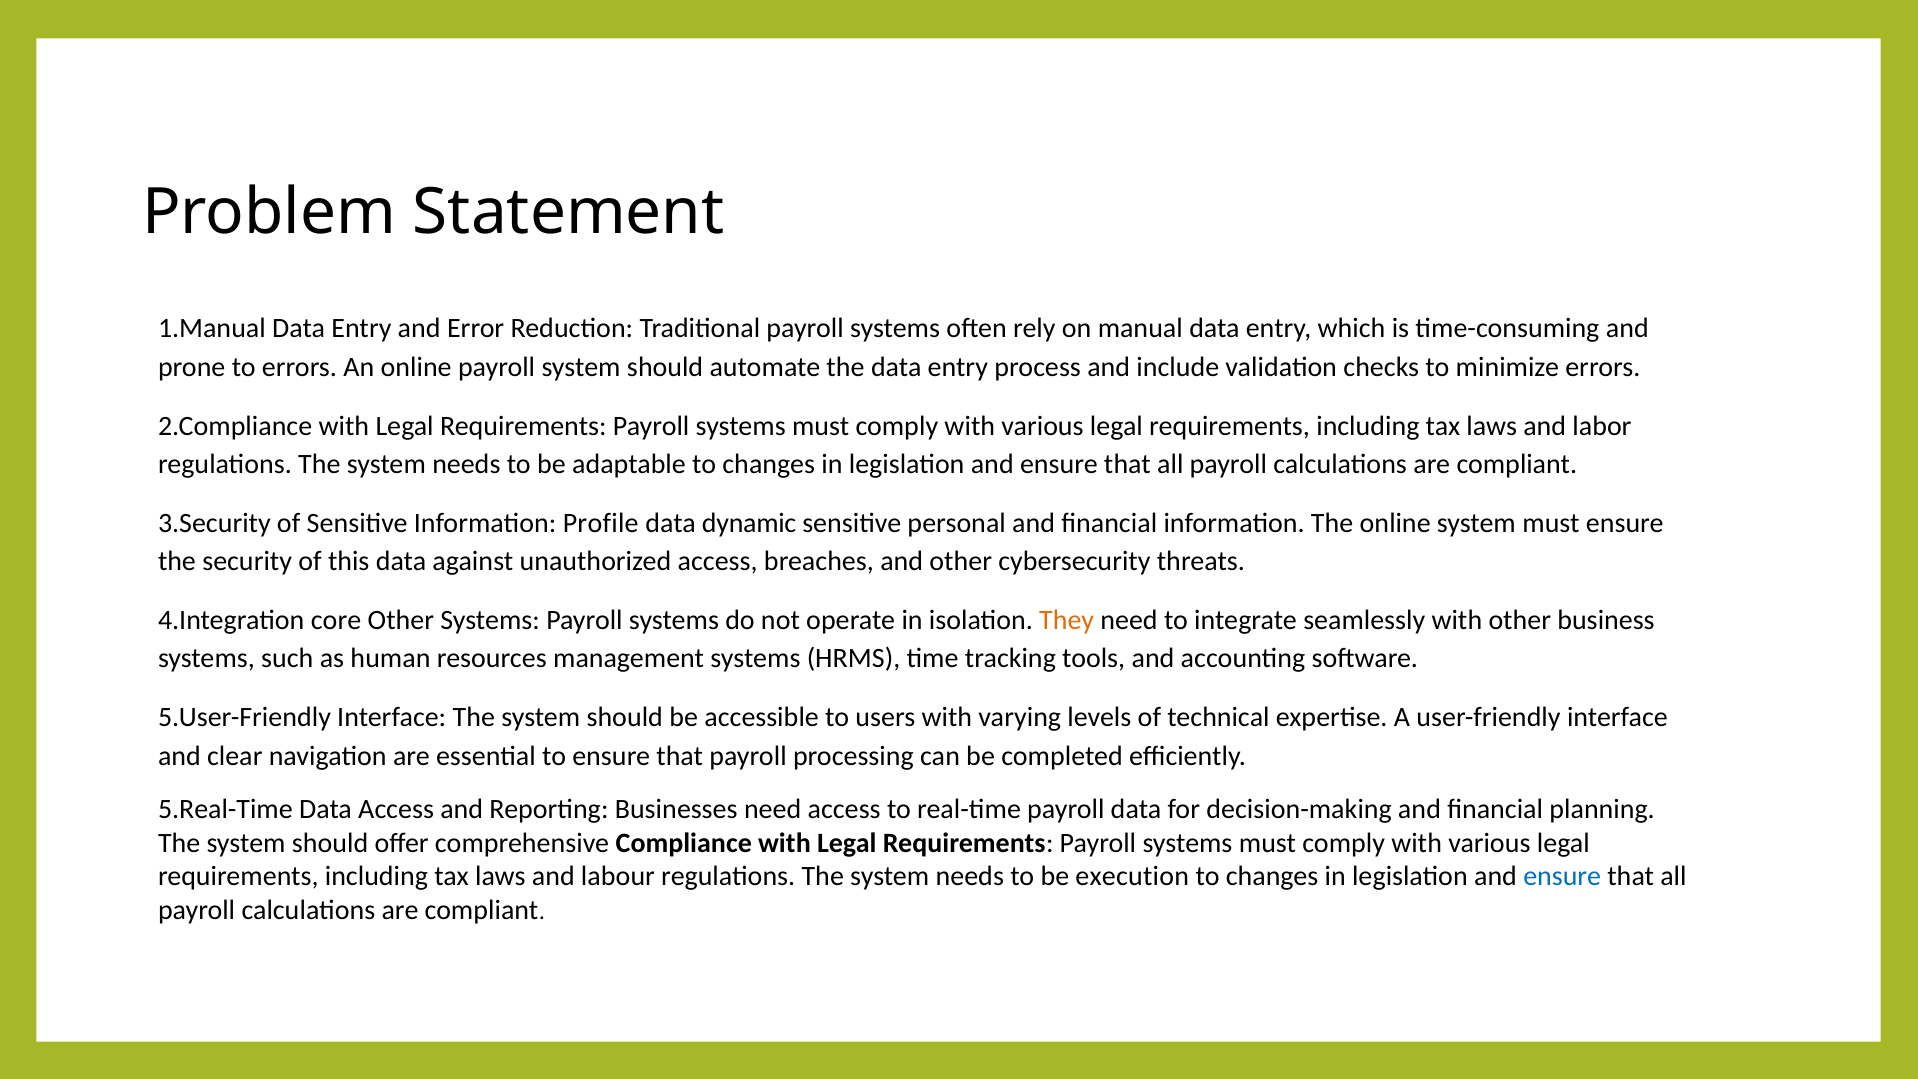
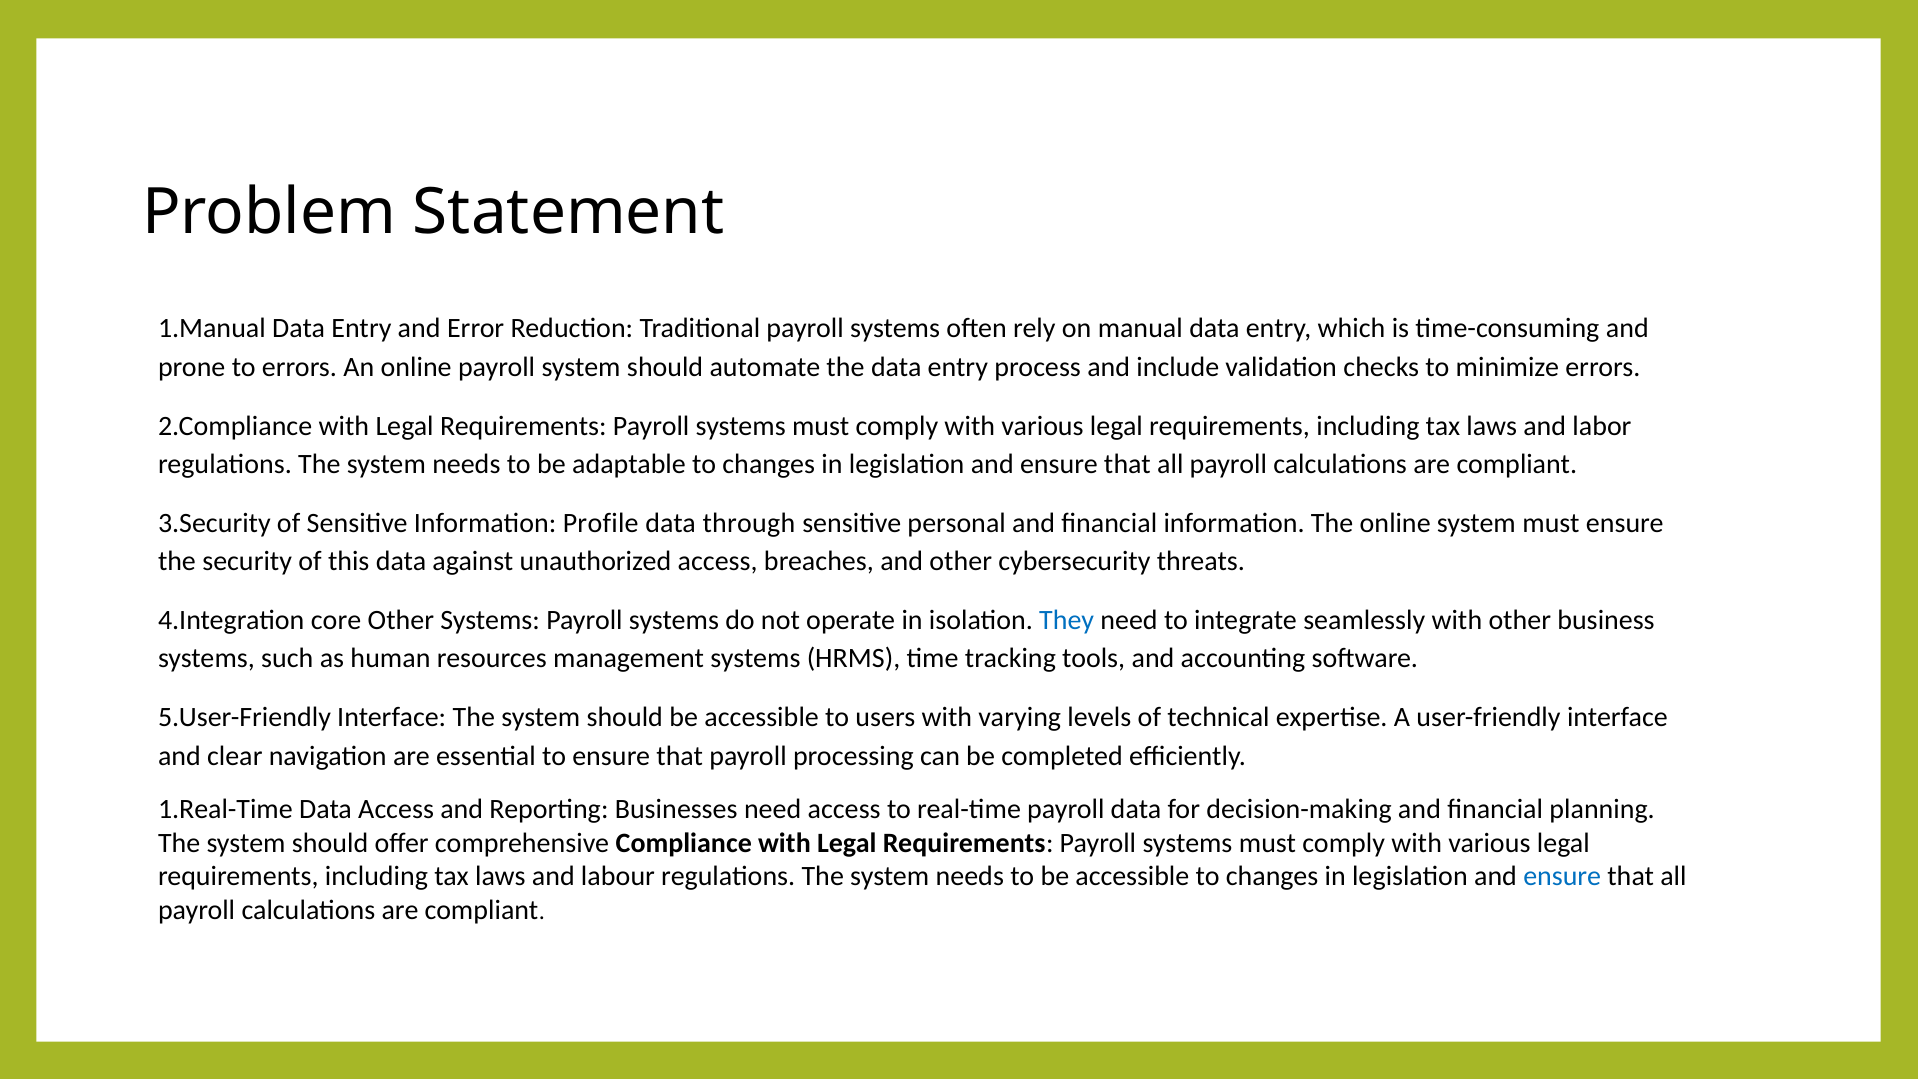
dynamic: dynamic -> through
They colour: orange -> blue
5.Real-Time: 5.Real-Time -> 1.Real-Time
to be execution: execution -> accessible
